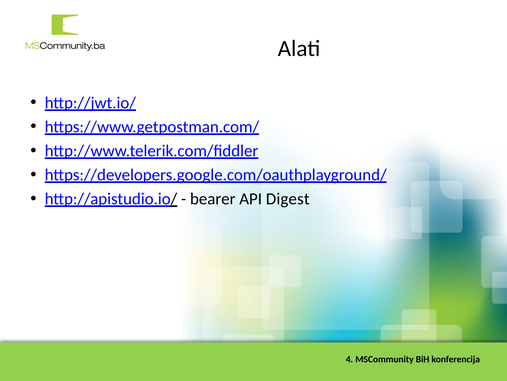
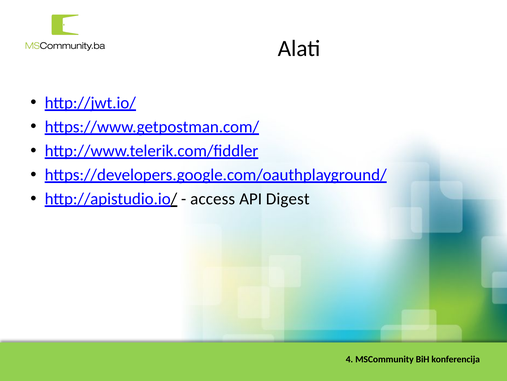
bearer: bearer -> access
